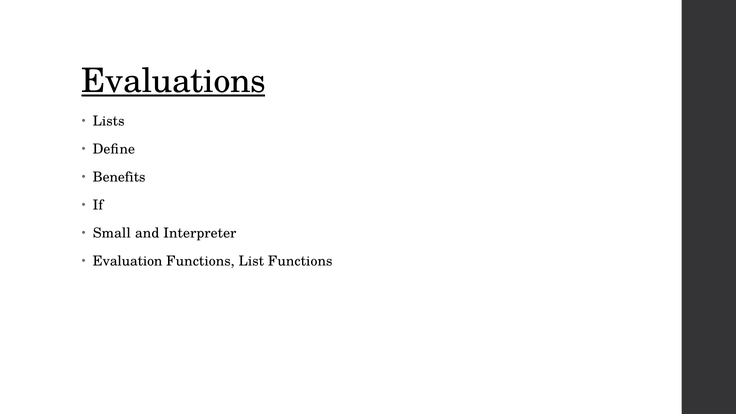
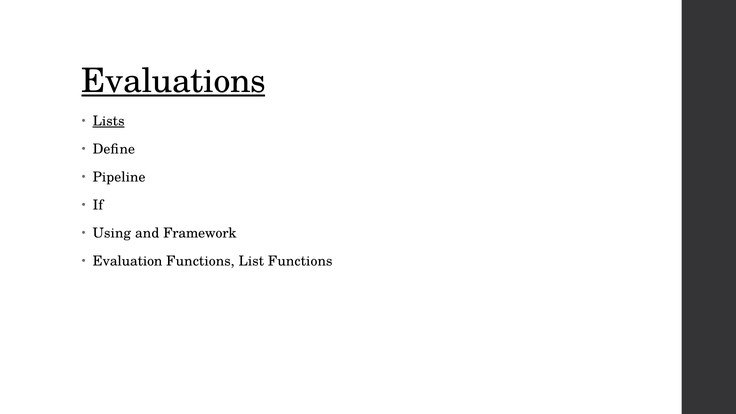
Lists underline: none -> present
Benefits: Benefits -> Pipeline
Small: Small -> Using
Interpreter: Interpreter -> Framework
